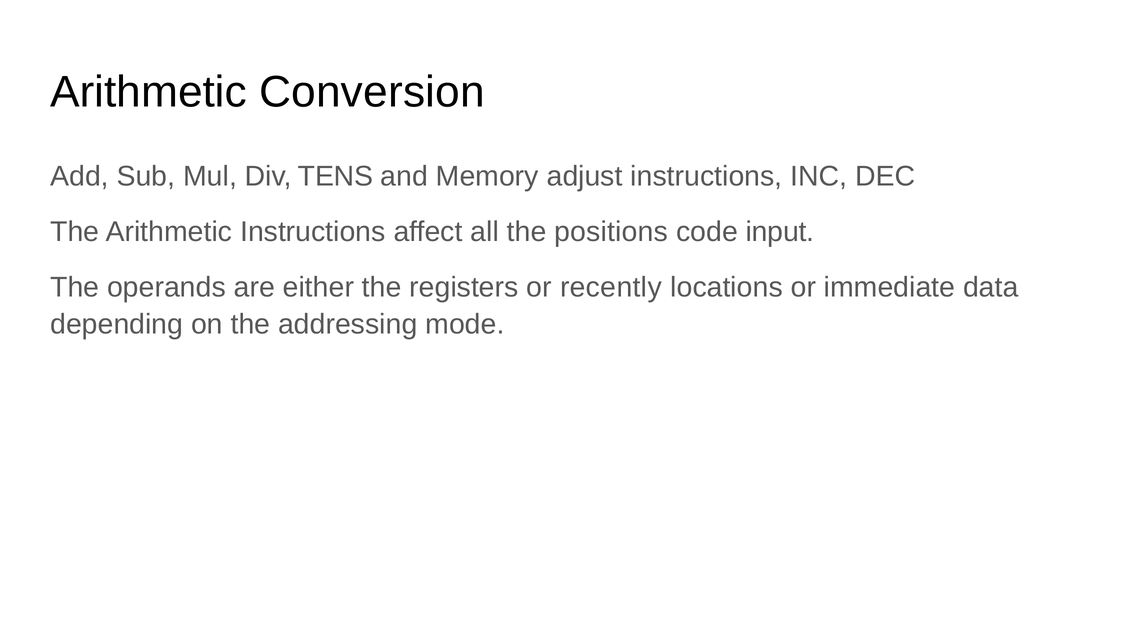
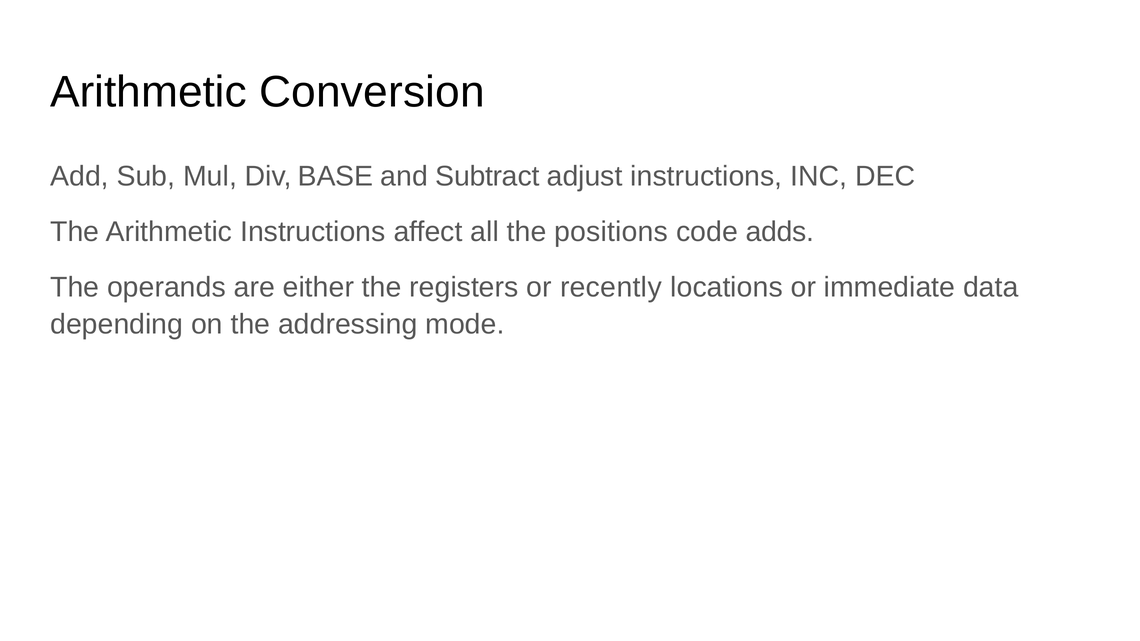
TENS: TENS -> BASE
Memory: Memory -> Subtract
input: input -> adds
